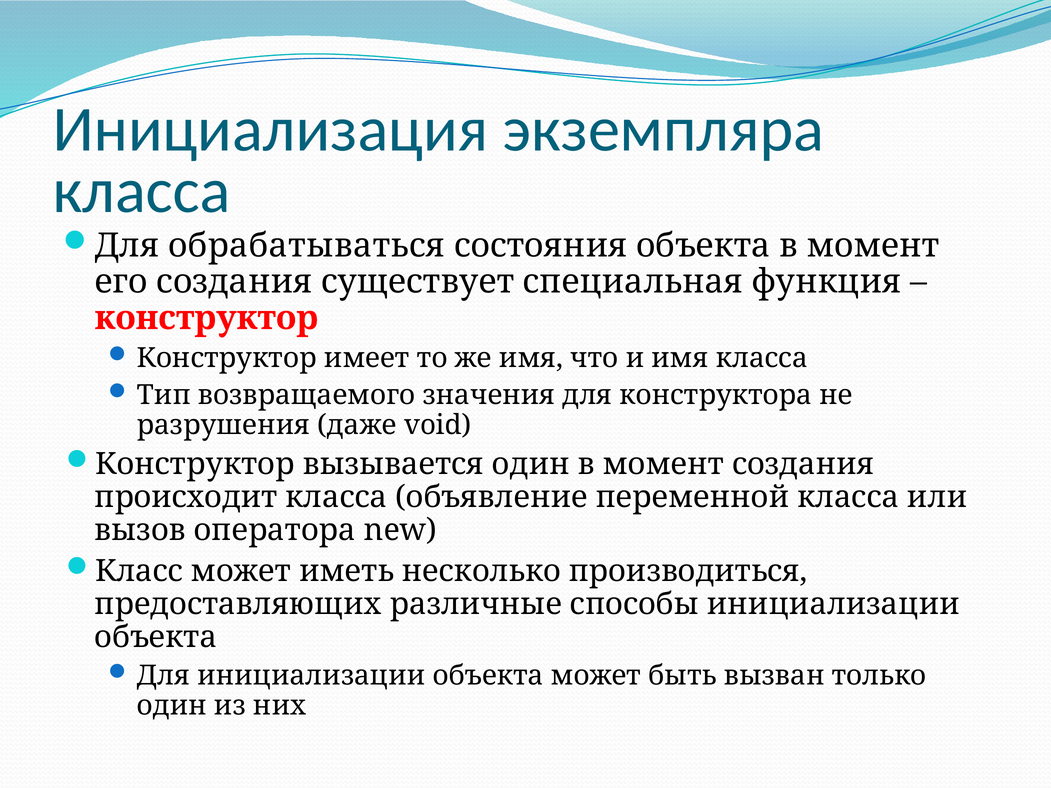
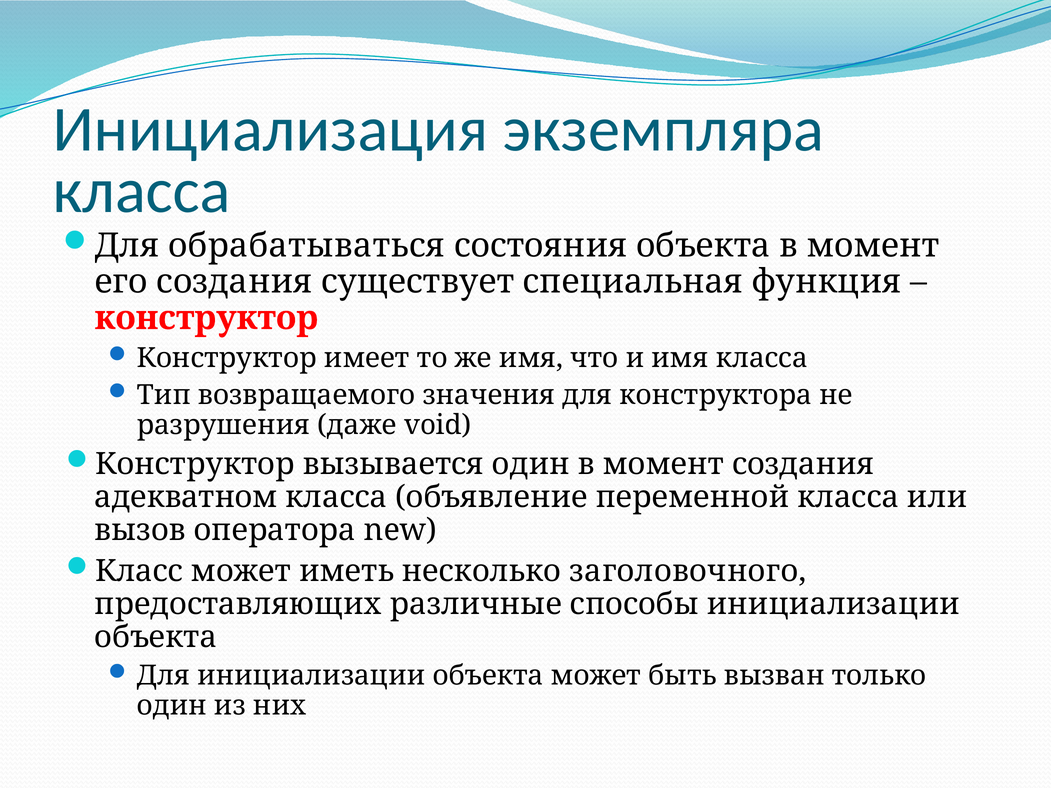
происходит: происходит -> адекватном
производиться: производиться -> заголовочного
